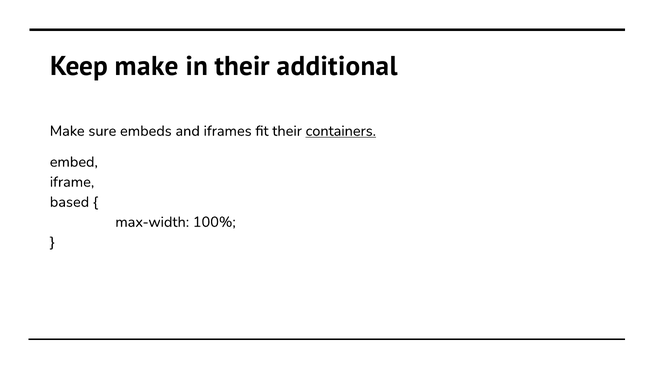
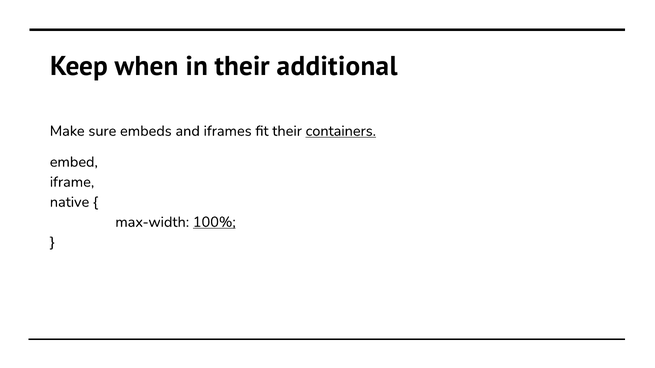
Keep make: make -> when
based: based -> native
100% underline: none -> present
